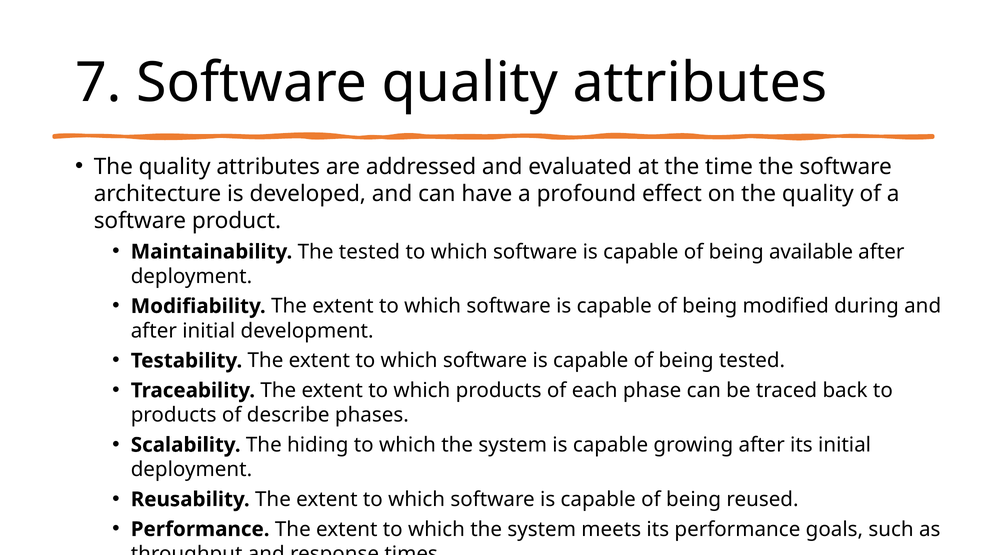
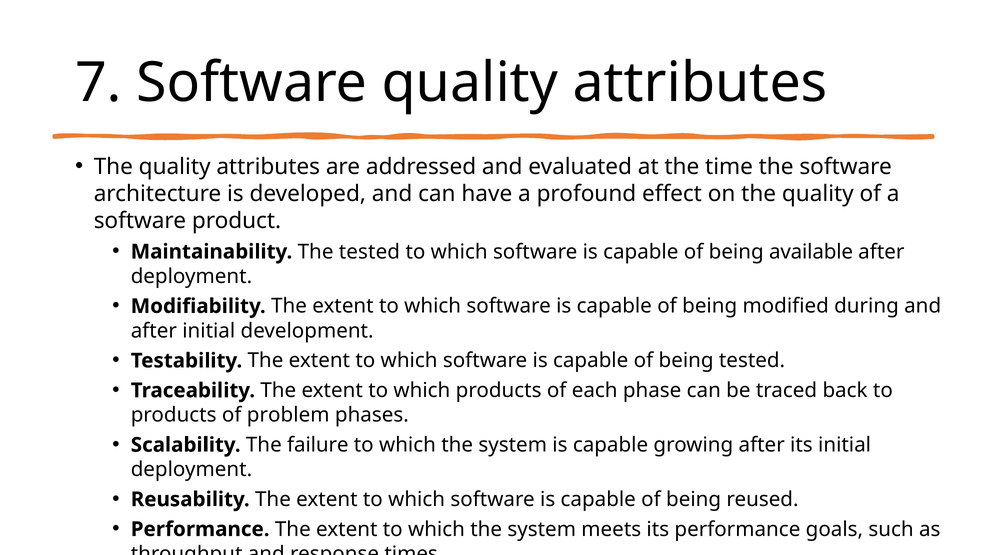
describe: describe -> problem
The hiding: hiding -> failure
